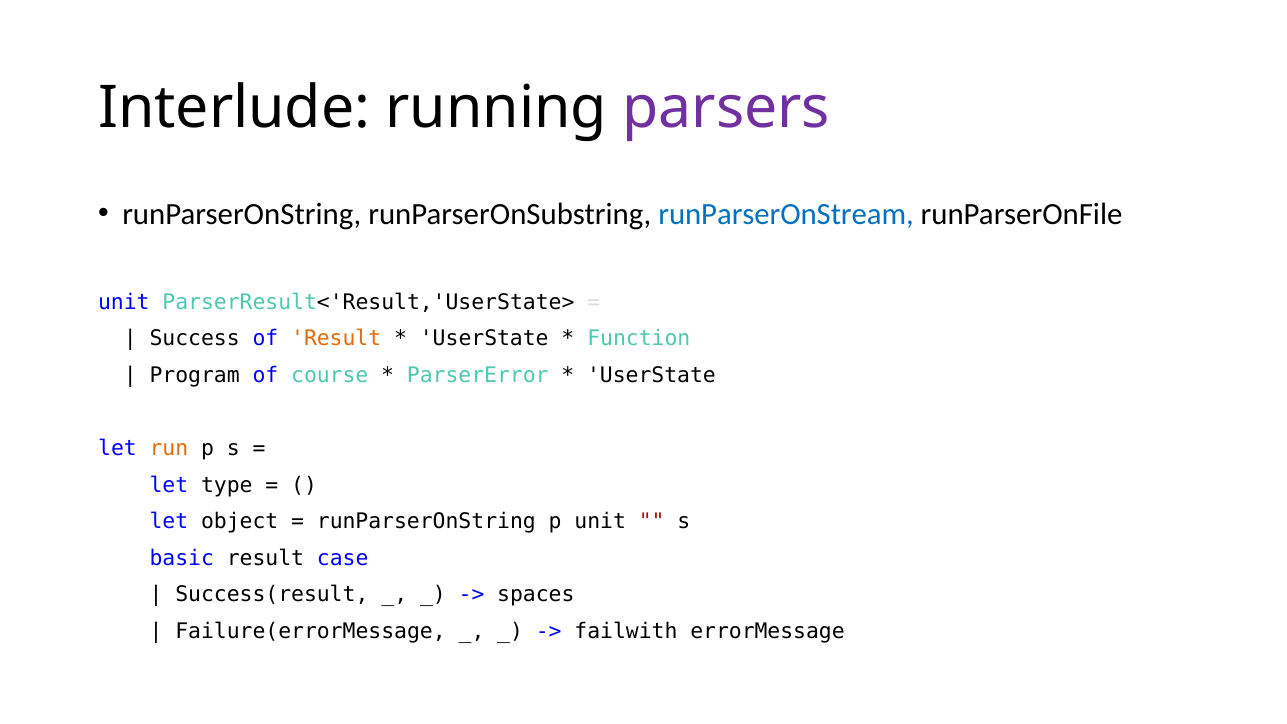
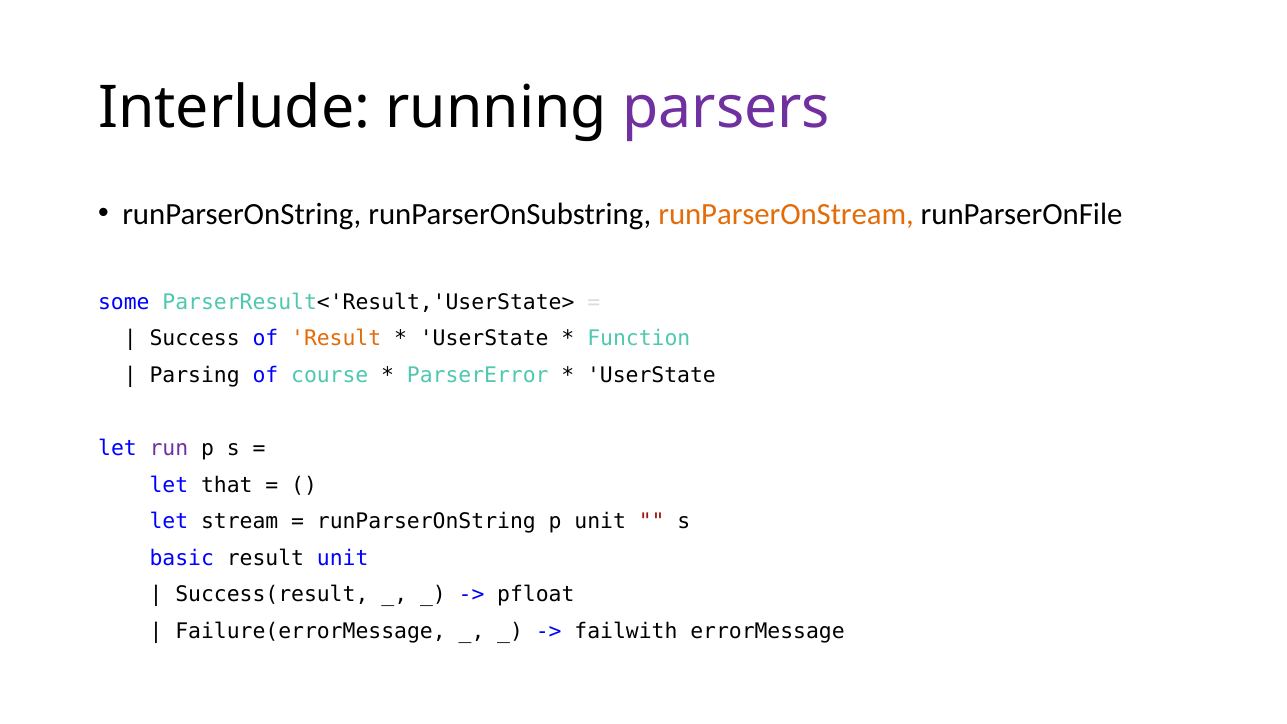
runParserOnStream colour: blue -> orange
unit at (124, 302): unit -> some
Program: Program -> Parsing
run colour: orange -> purple
type: type -> that
object: object -> stream
result case: case -> unit
spaces: spaces -> pfloat
